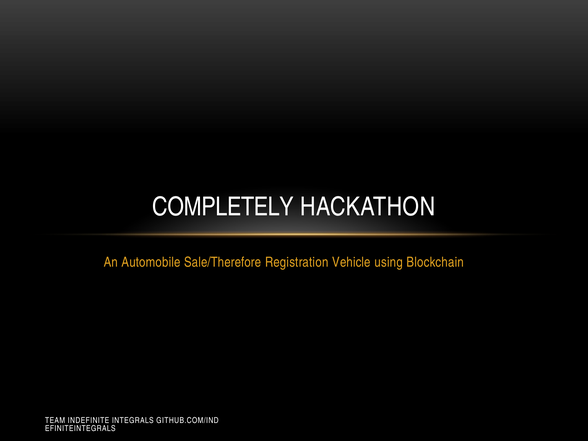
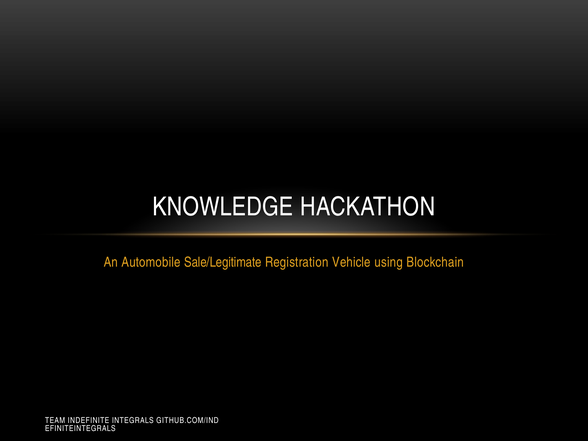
COMPLETELY: COMPLETELY -> KNOWLEDGE
Sale/Therefore: Sale/Therefore -> Sale/Legitimate
